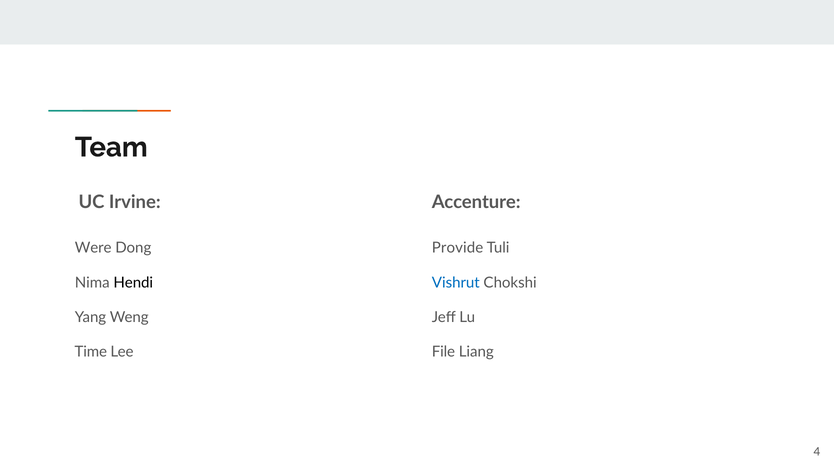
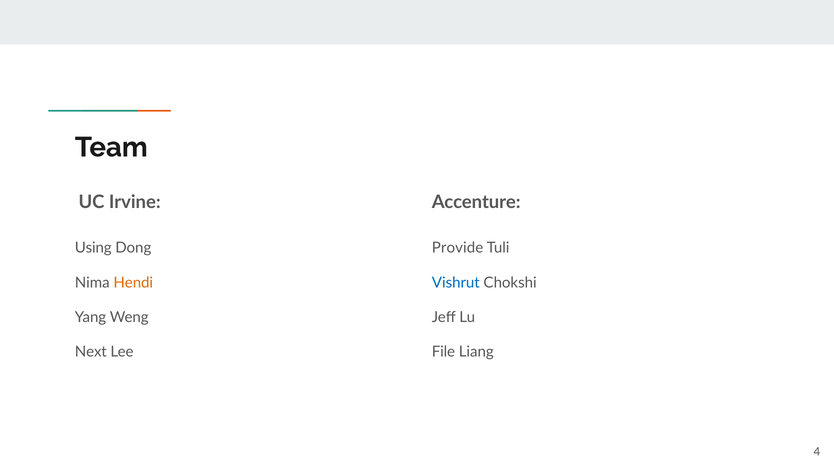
Were: Were -> Using
Hendi colour: black -> orange
Time: Time -> Next
